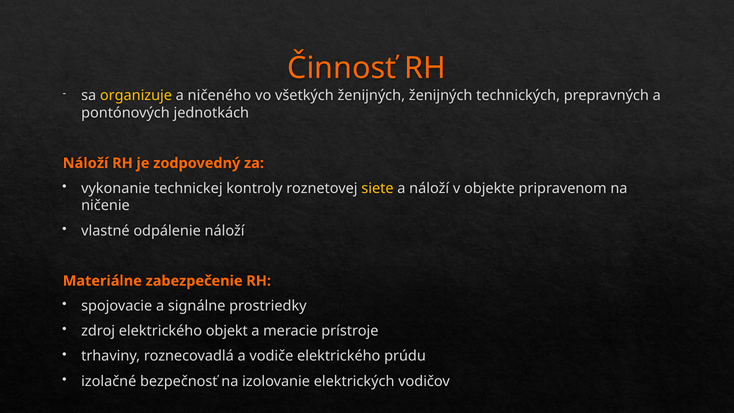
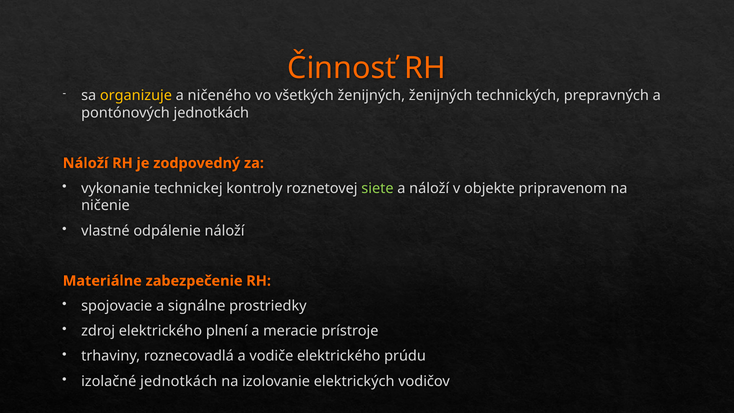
siete colour: yellow -> light green
objekt: objekt -> plnení
izolačné bezpečnosť: bezpečnosť -> jednotkách
